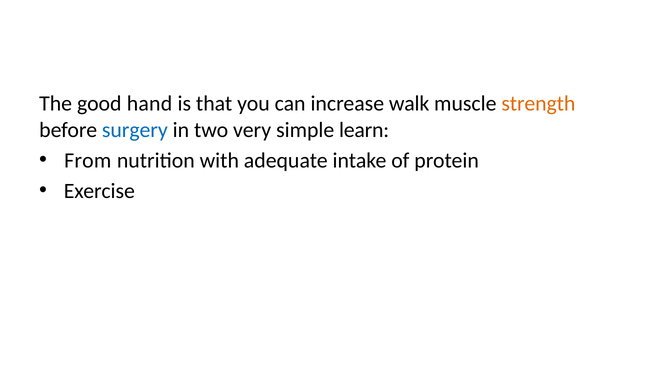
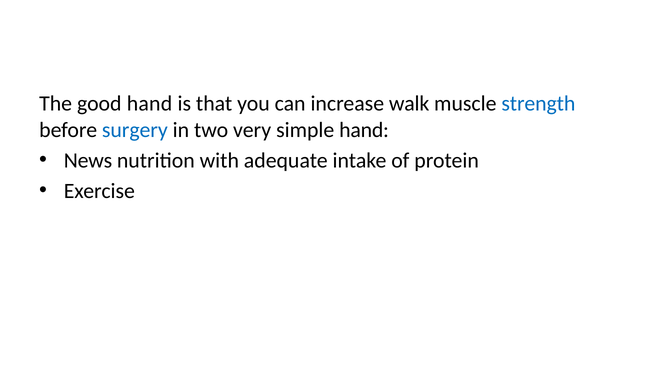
strength colour: orange -> blue
simple learn: learn -> hand
From: From -> News
